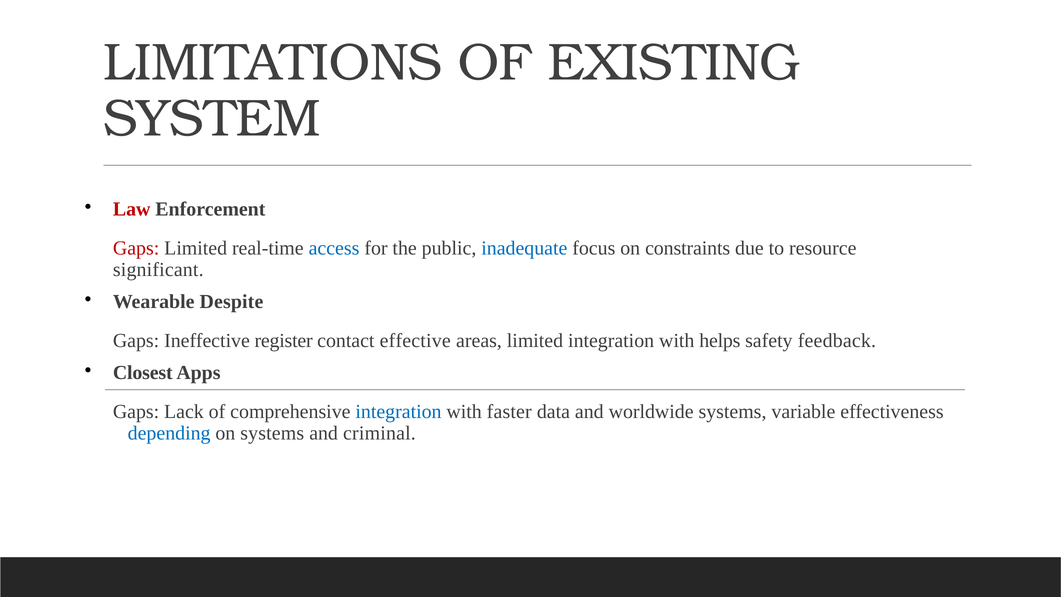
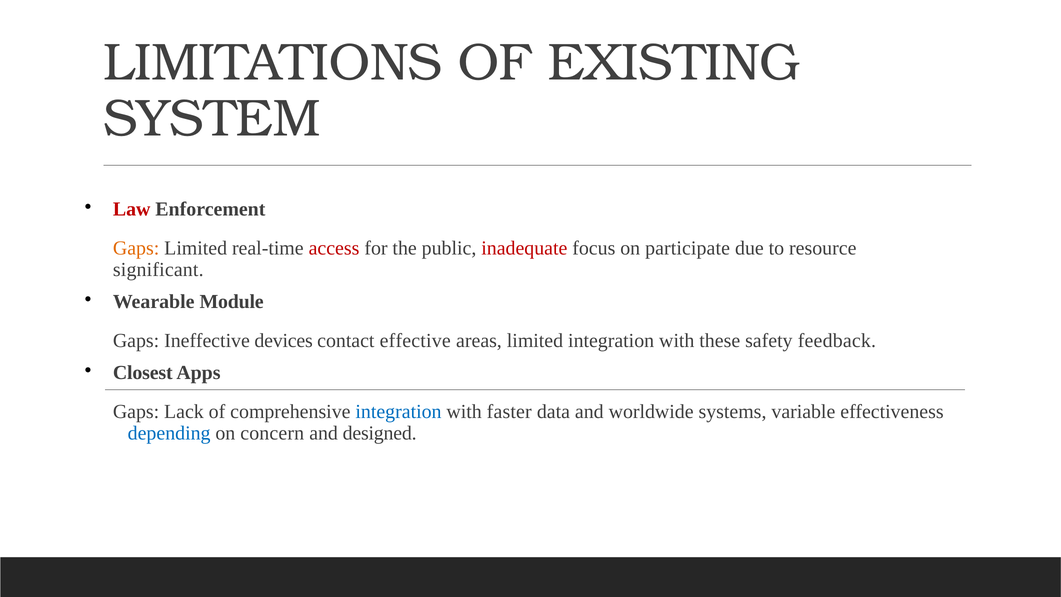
Gaps at (136, 248) colour: red -> orange
access colour: blue -> red
inadequate colour: blue -> red
constraints: constraints -> participate
Despite: Despite -> Module
register: register -> devices
helps: helps -> these
on systems: systems -> concern
criminal: criminal -> designed
